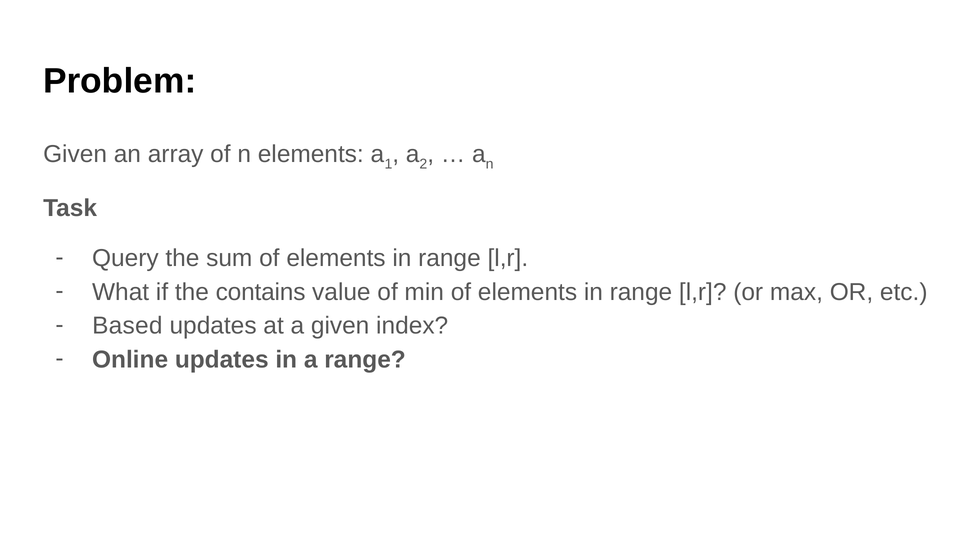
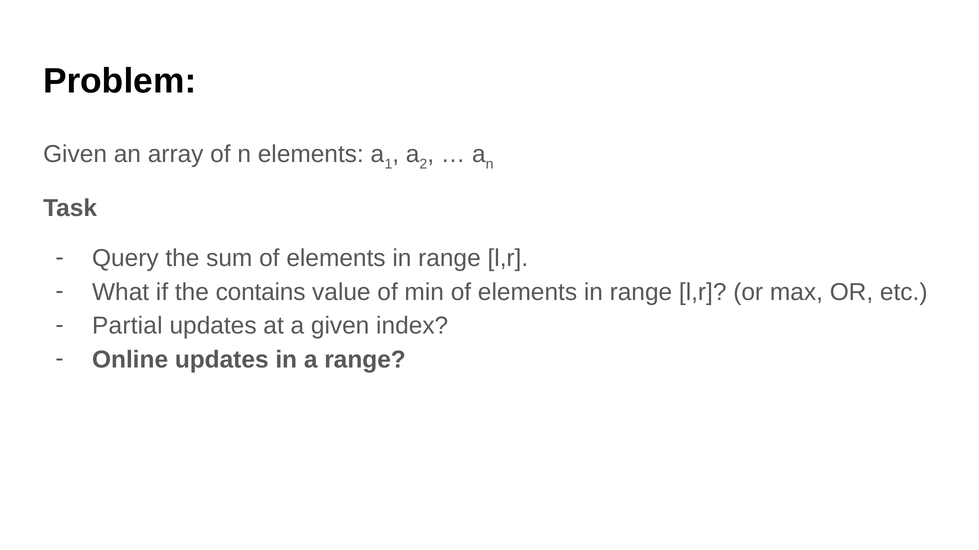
Based: Based -> Partial
